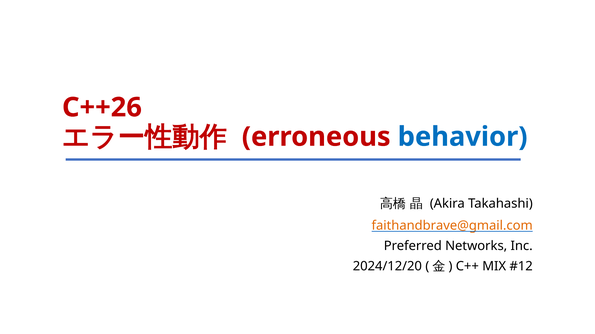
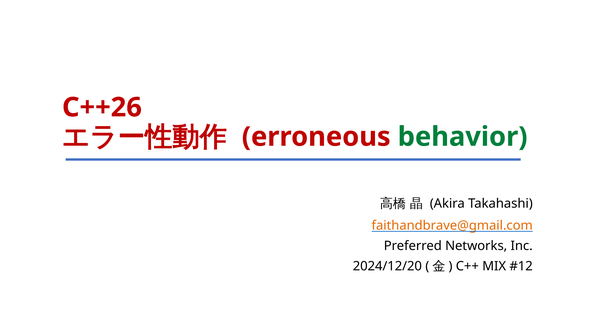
behavior colour: blue -> green
